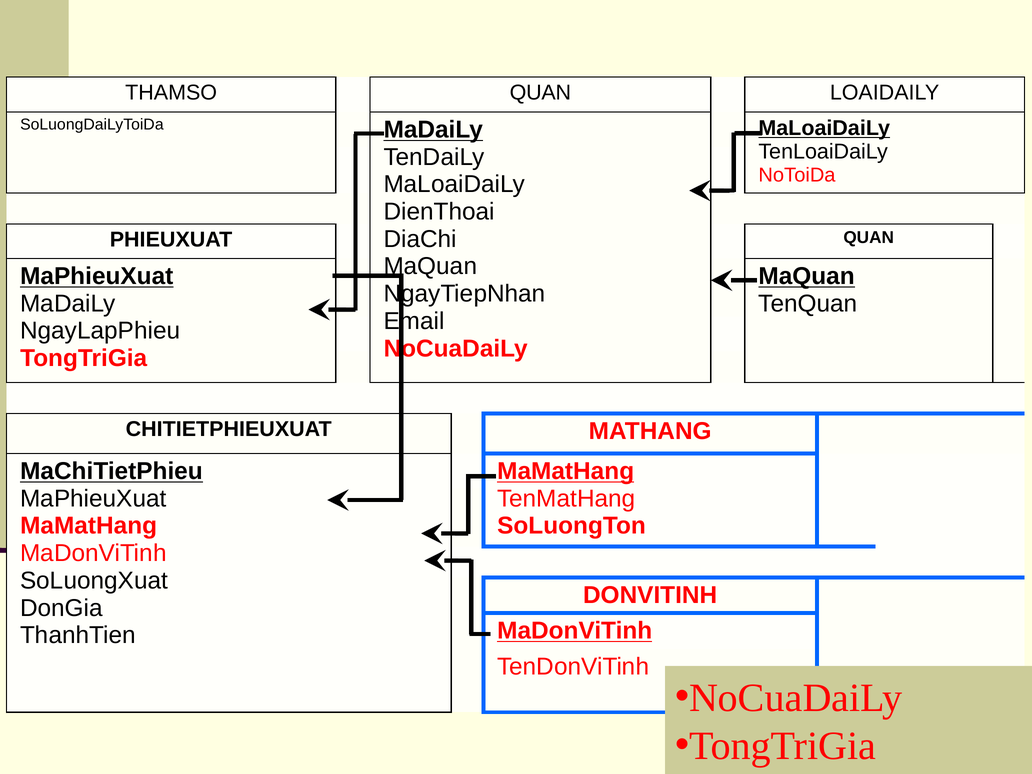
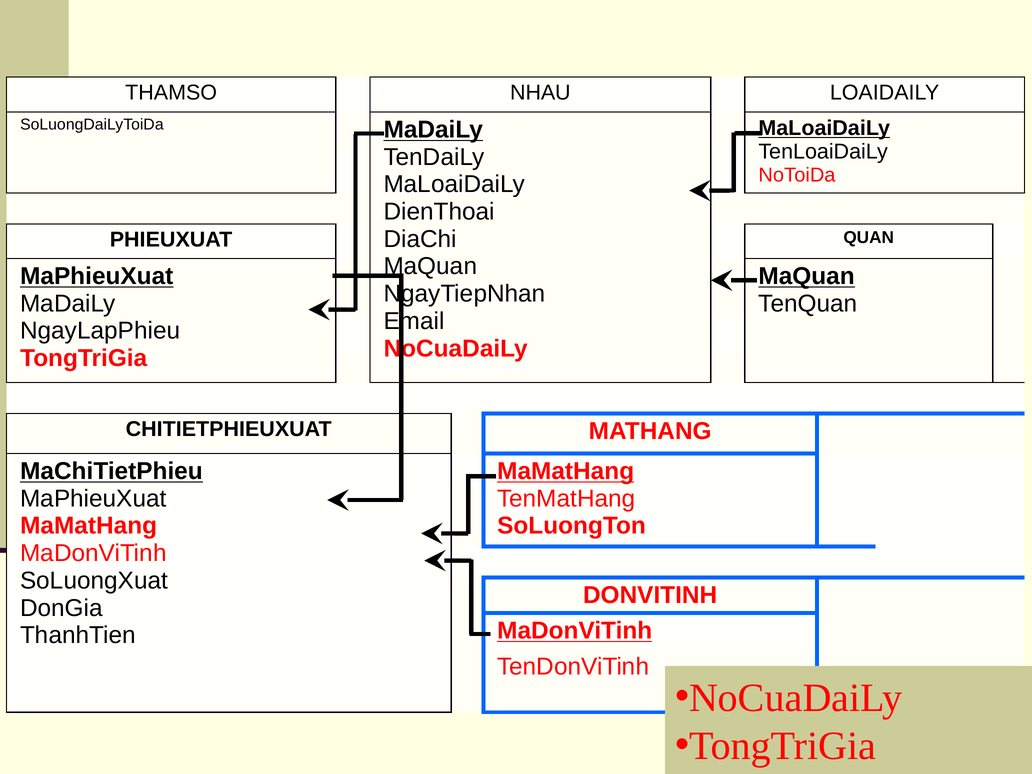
THAMSO QUAN: QUAN -> NHAU
